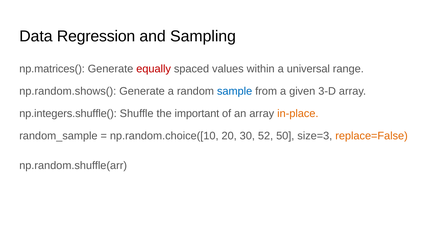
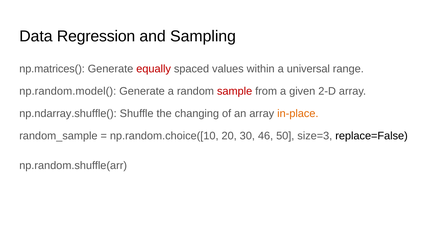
np.random.shows(: np.random.shows( -> np.random.model(
sample colour: blue -> red
3-D: 3-D -> 2-D
np.integers.shuffle(: np.integers.shuffle( -> np.ndarray.shuffle(
important: important -> changing
52: 52 -> 46
replace=False colour: orange -> black
